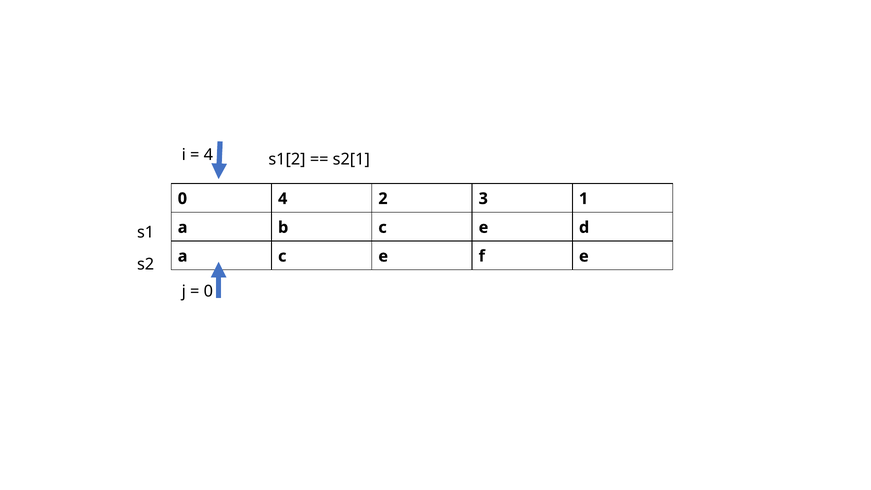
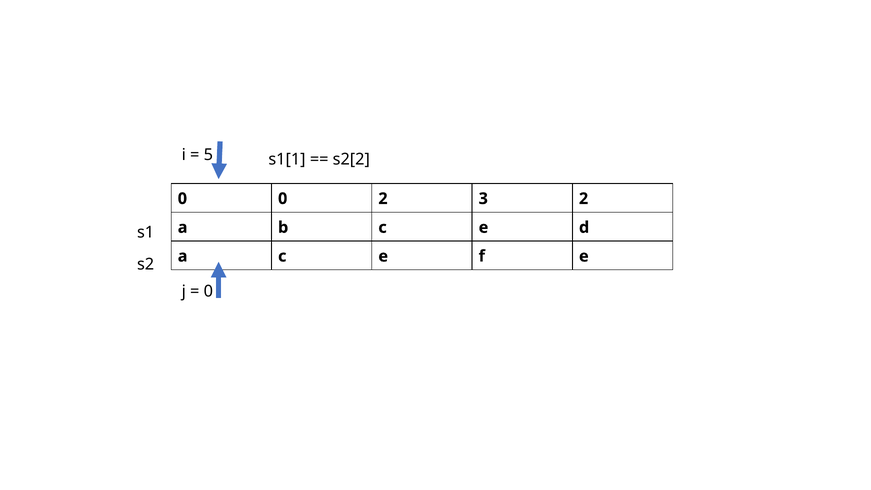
4 at (208, 155): 4 -> 5
s1[2: s1[2 -> s1[1
s2[1: s2[1 -> s2[2
0 4: 4 -> 0
3 1: 1 -> 2
